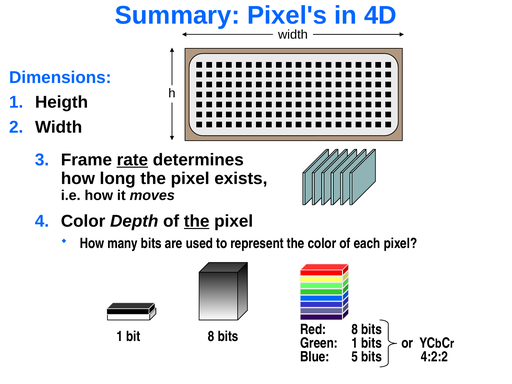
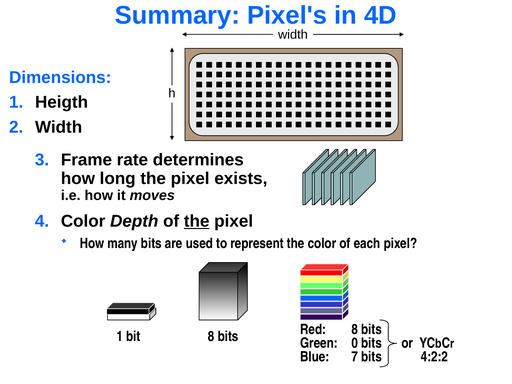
rate underline: present -> none
Green 1: 1 -> 0
5: 5 -> 7
